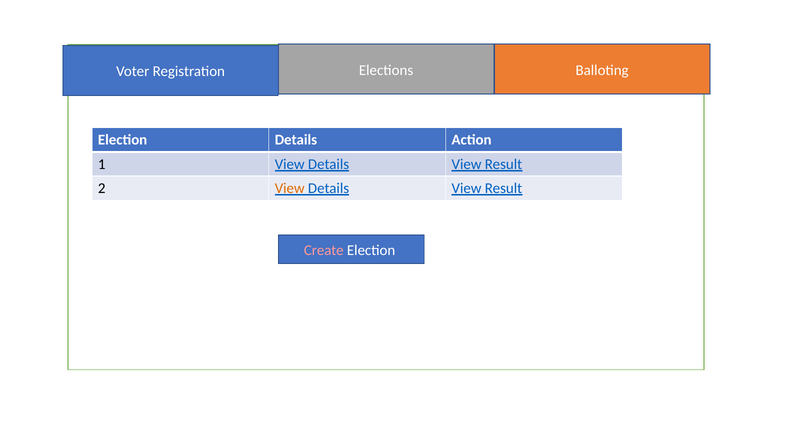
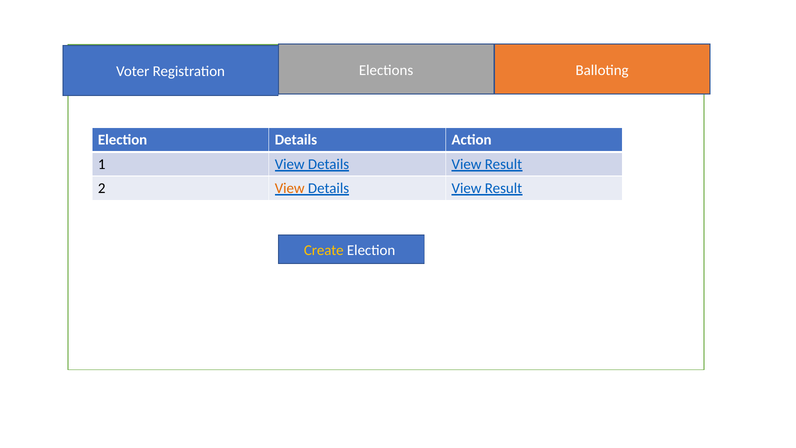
Create colour: pink -> yellow
